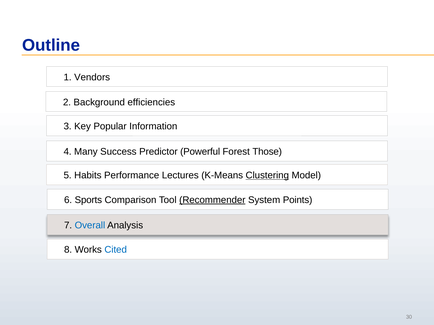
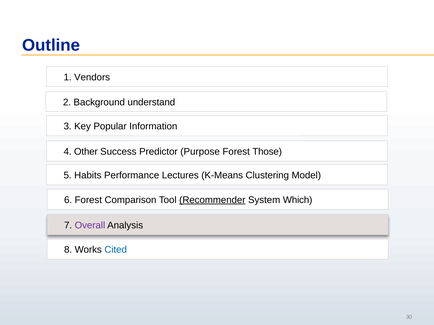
efficiencies: efficiencies -> understand
Many: Many -> Other
Powerful: Powerful -> Purpose
Clustering underline: present -> none
6 Sports: Sports -> Forest
Points: Points -> Which
Overall colour: blue -> purple
